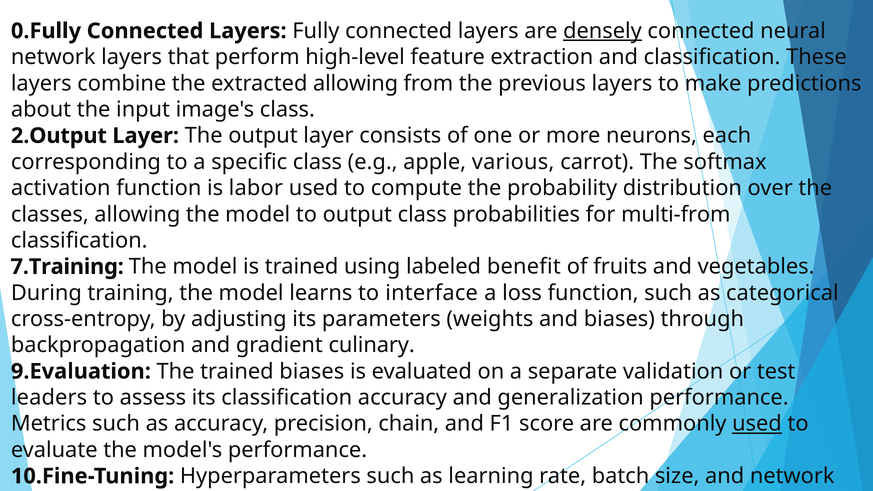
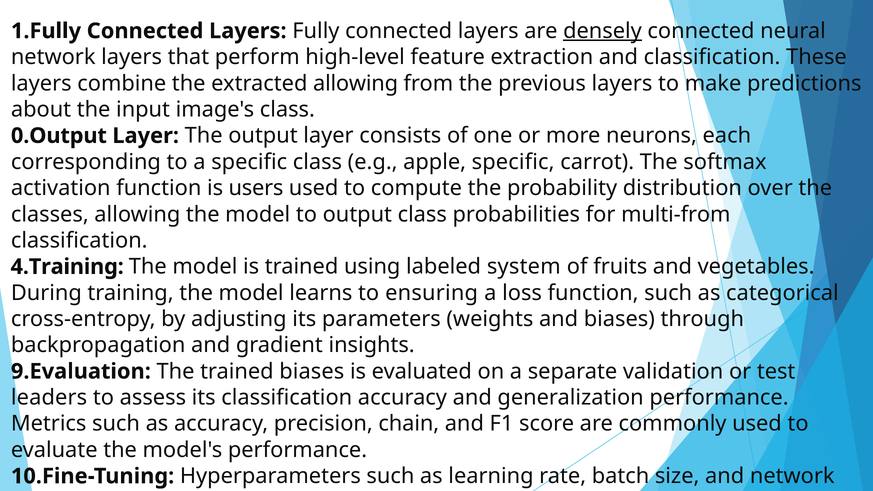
0.Fully: 0.Fully -> 1.Fully
2.Output: 2.Output -> 0.Output
apple various: various -> specific
labor: labor -> users
7.Training: 7.Training -> 4.Training
benefit: benefit -> system
interface: interface -> ensuring
culinary: culinary -> insights
used at (757, 424) underline: present -> none
